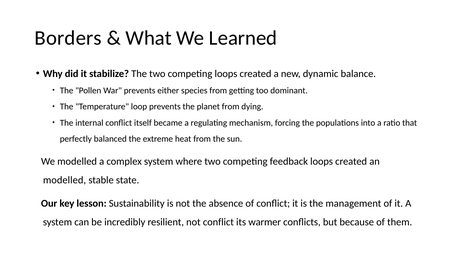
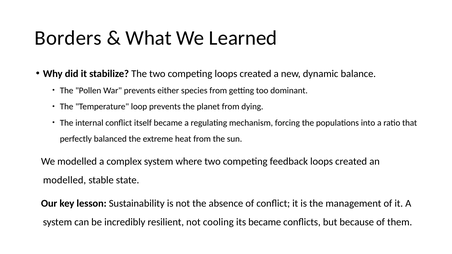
not conflict: conflict -> cooling
its warmer: warmer -> became
